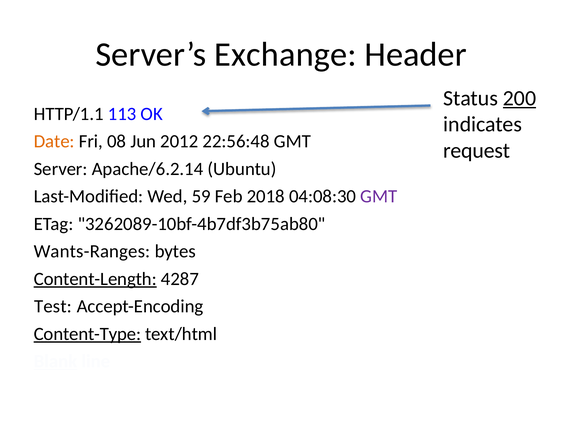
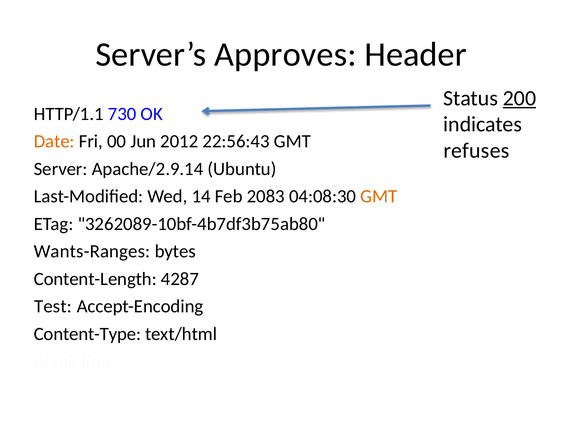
Exchange: Exchange -> Approves
113: 113 -> 730
08: 08 -> 00
22:56:48: 22:56:48 -> 22:56:43
request: request -> refuses
Apache/6.2.14: Apache/6.2.14 -> Apache/2.9.14
59: 59 -> 14
2018: 2018 -> 2083
GMT at (379, 197) colour: purple -> orange
Content-Length underline: present -> none
Content-Type underline: present -> none
